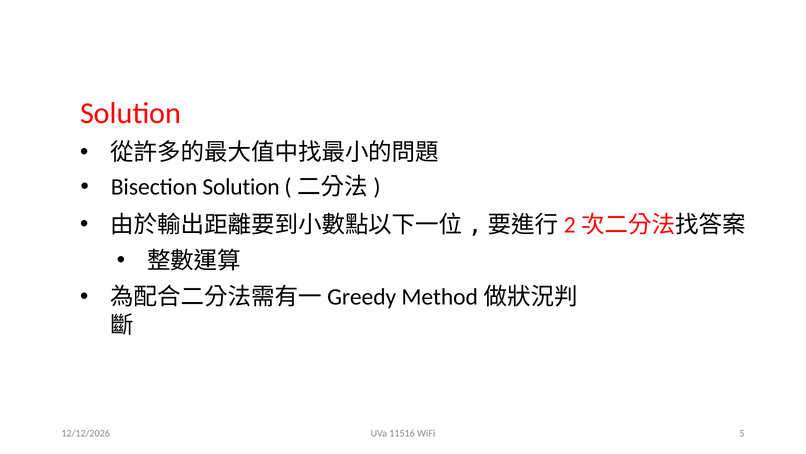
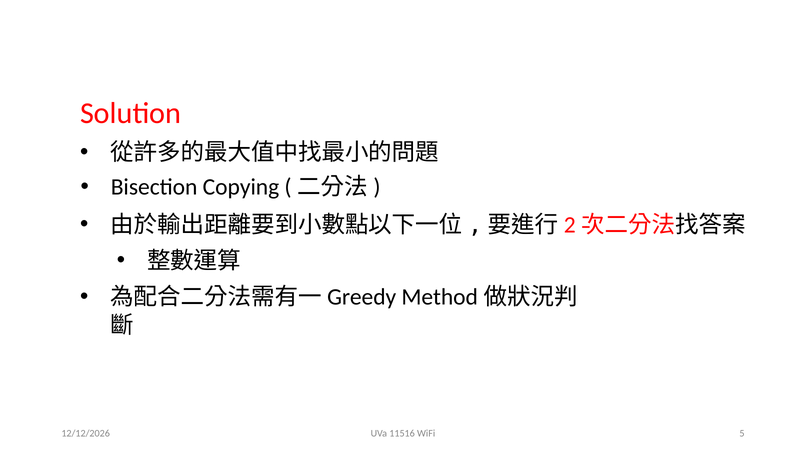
Bisection Solution: Solution -> Copying
